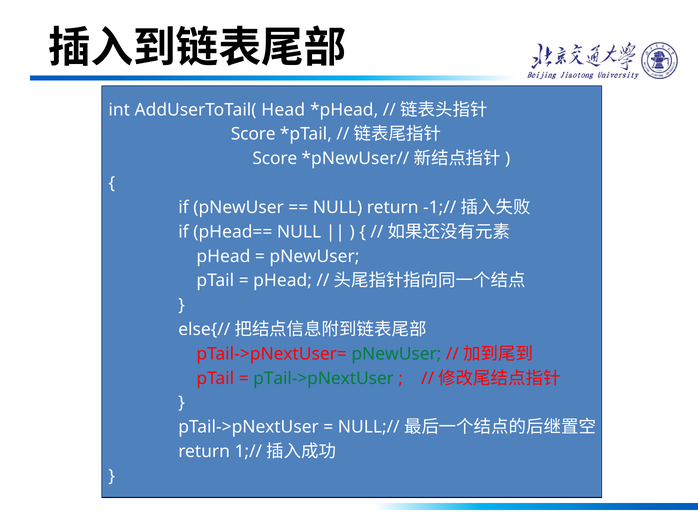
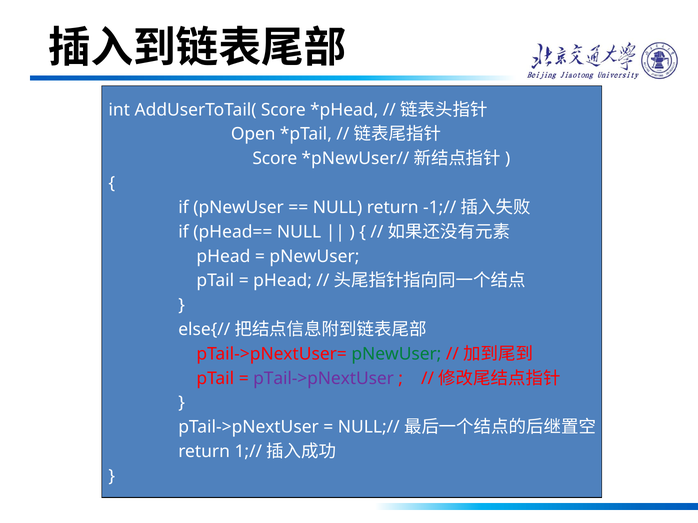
AddUserToTail( Head: Head -> Score
Score at (253, 134): Score -> Open
pTail->pNextUser at (324, 379) colour: green -> purple
